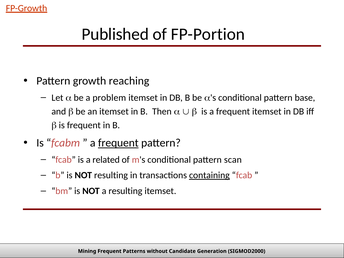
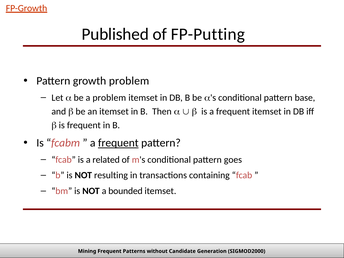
FP-Portion: FP-Portion -> FP-Putting
growth reaching: reaching -> problem
scan: scan -> goes
containing underline: present -> none
a resulting: resulting -> bounded
